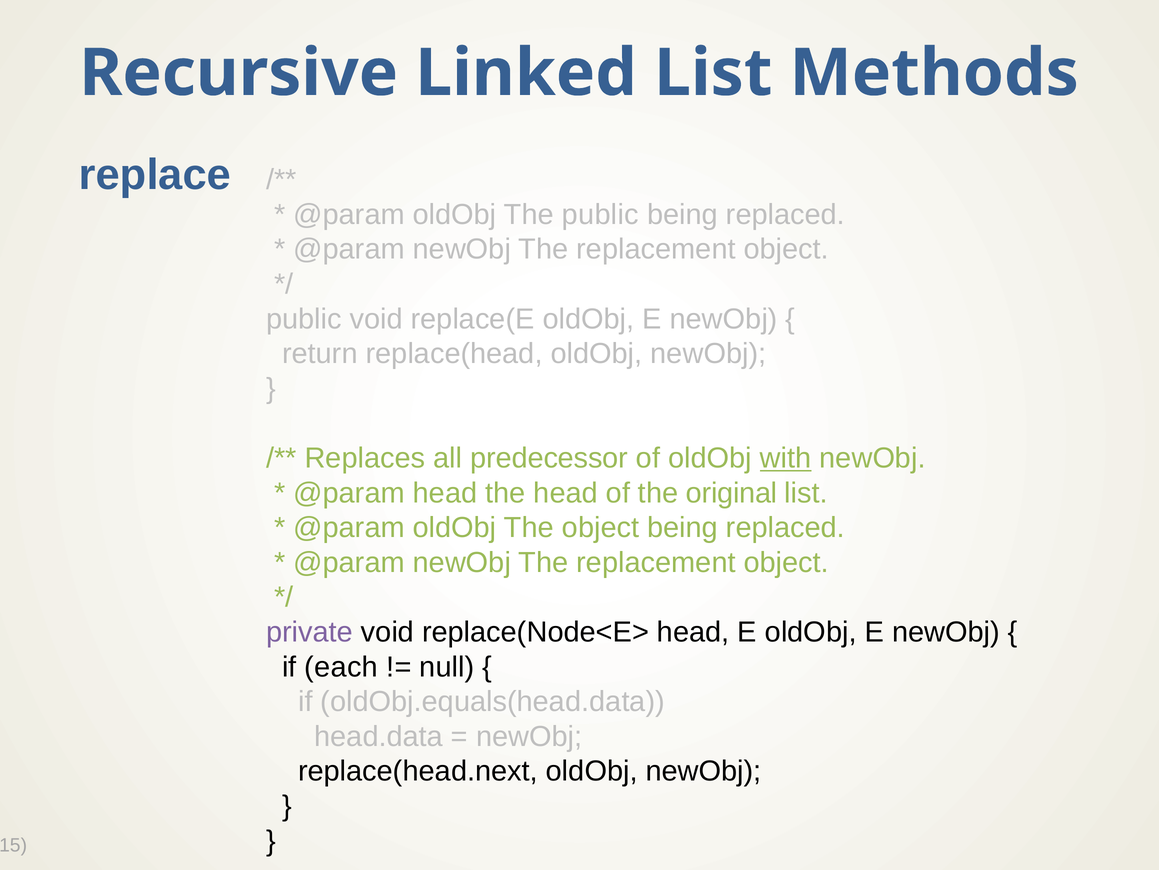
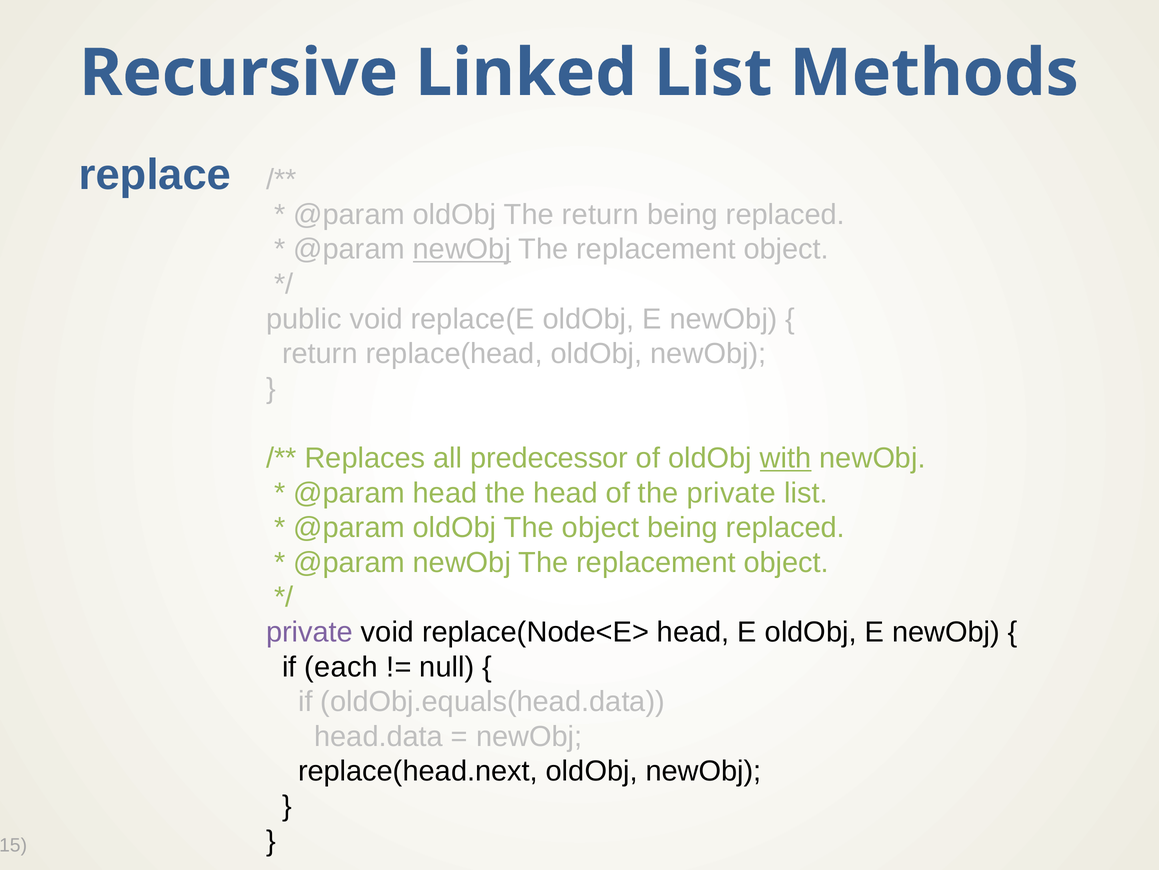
The public: public -> return
newObj at (462, 249) underline: none -> present
the original: original -> private
